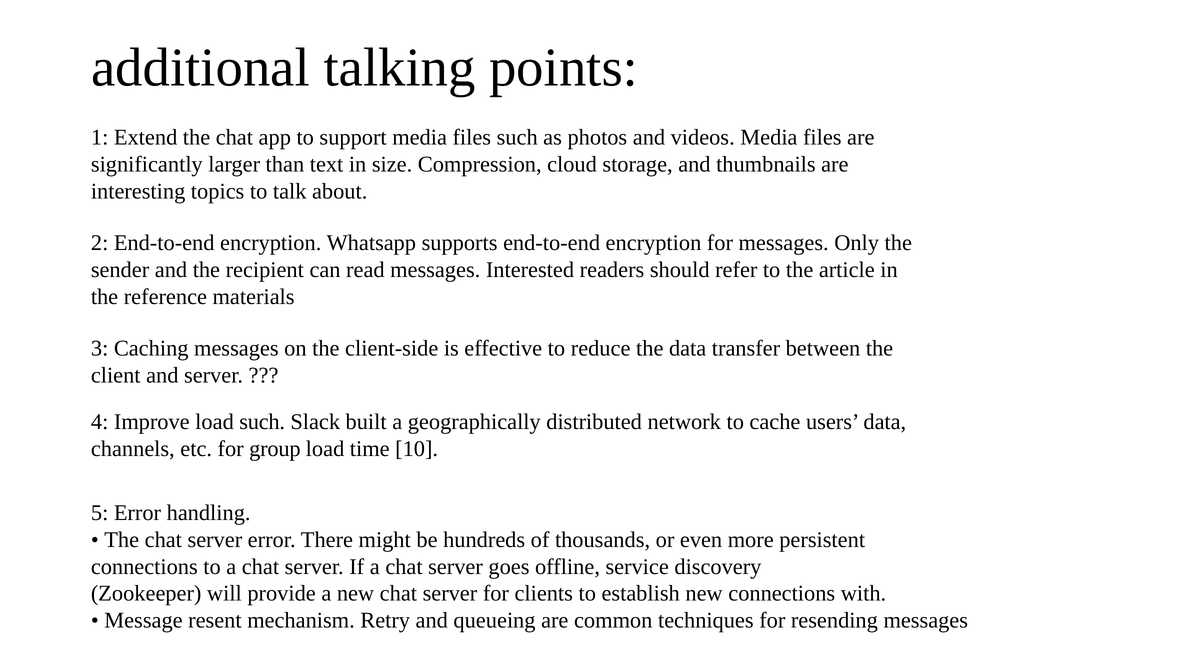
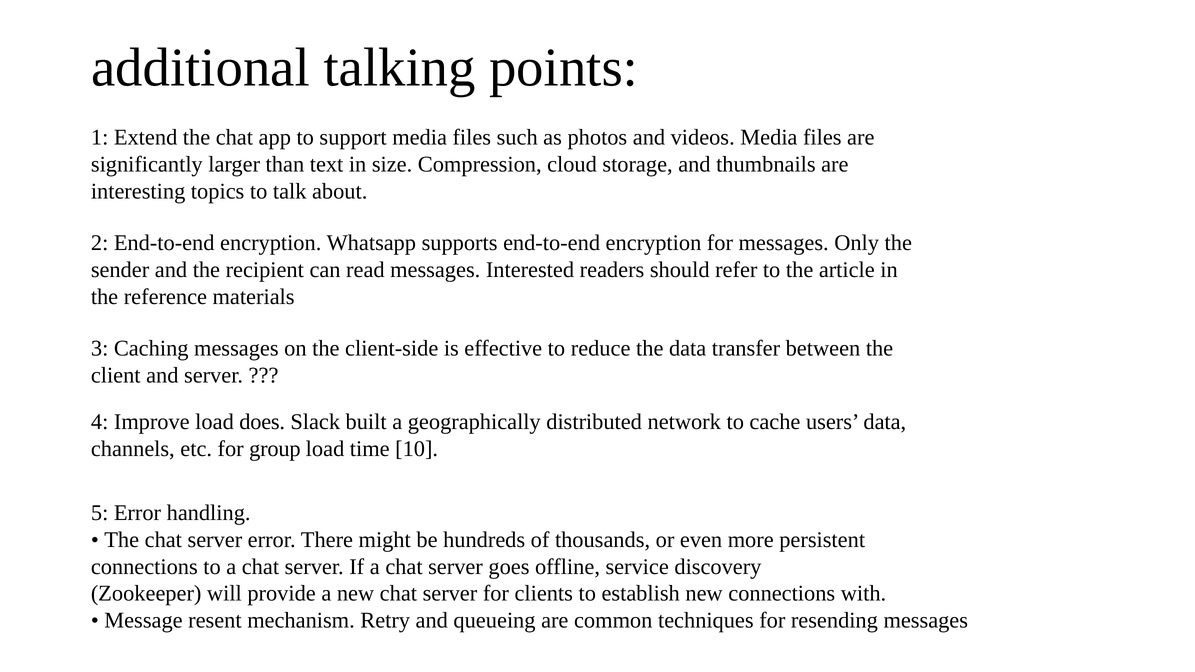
load such: such -> does
